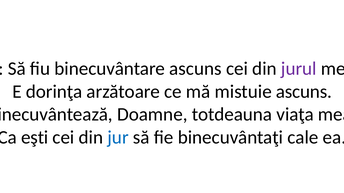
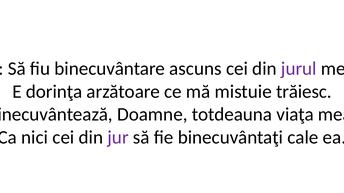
mistuie ascuns: ascuns -> trăiesc
eşti: eşti -> nici
jur colour: blue -> purple
